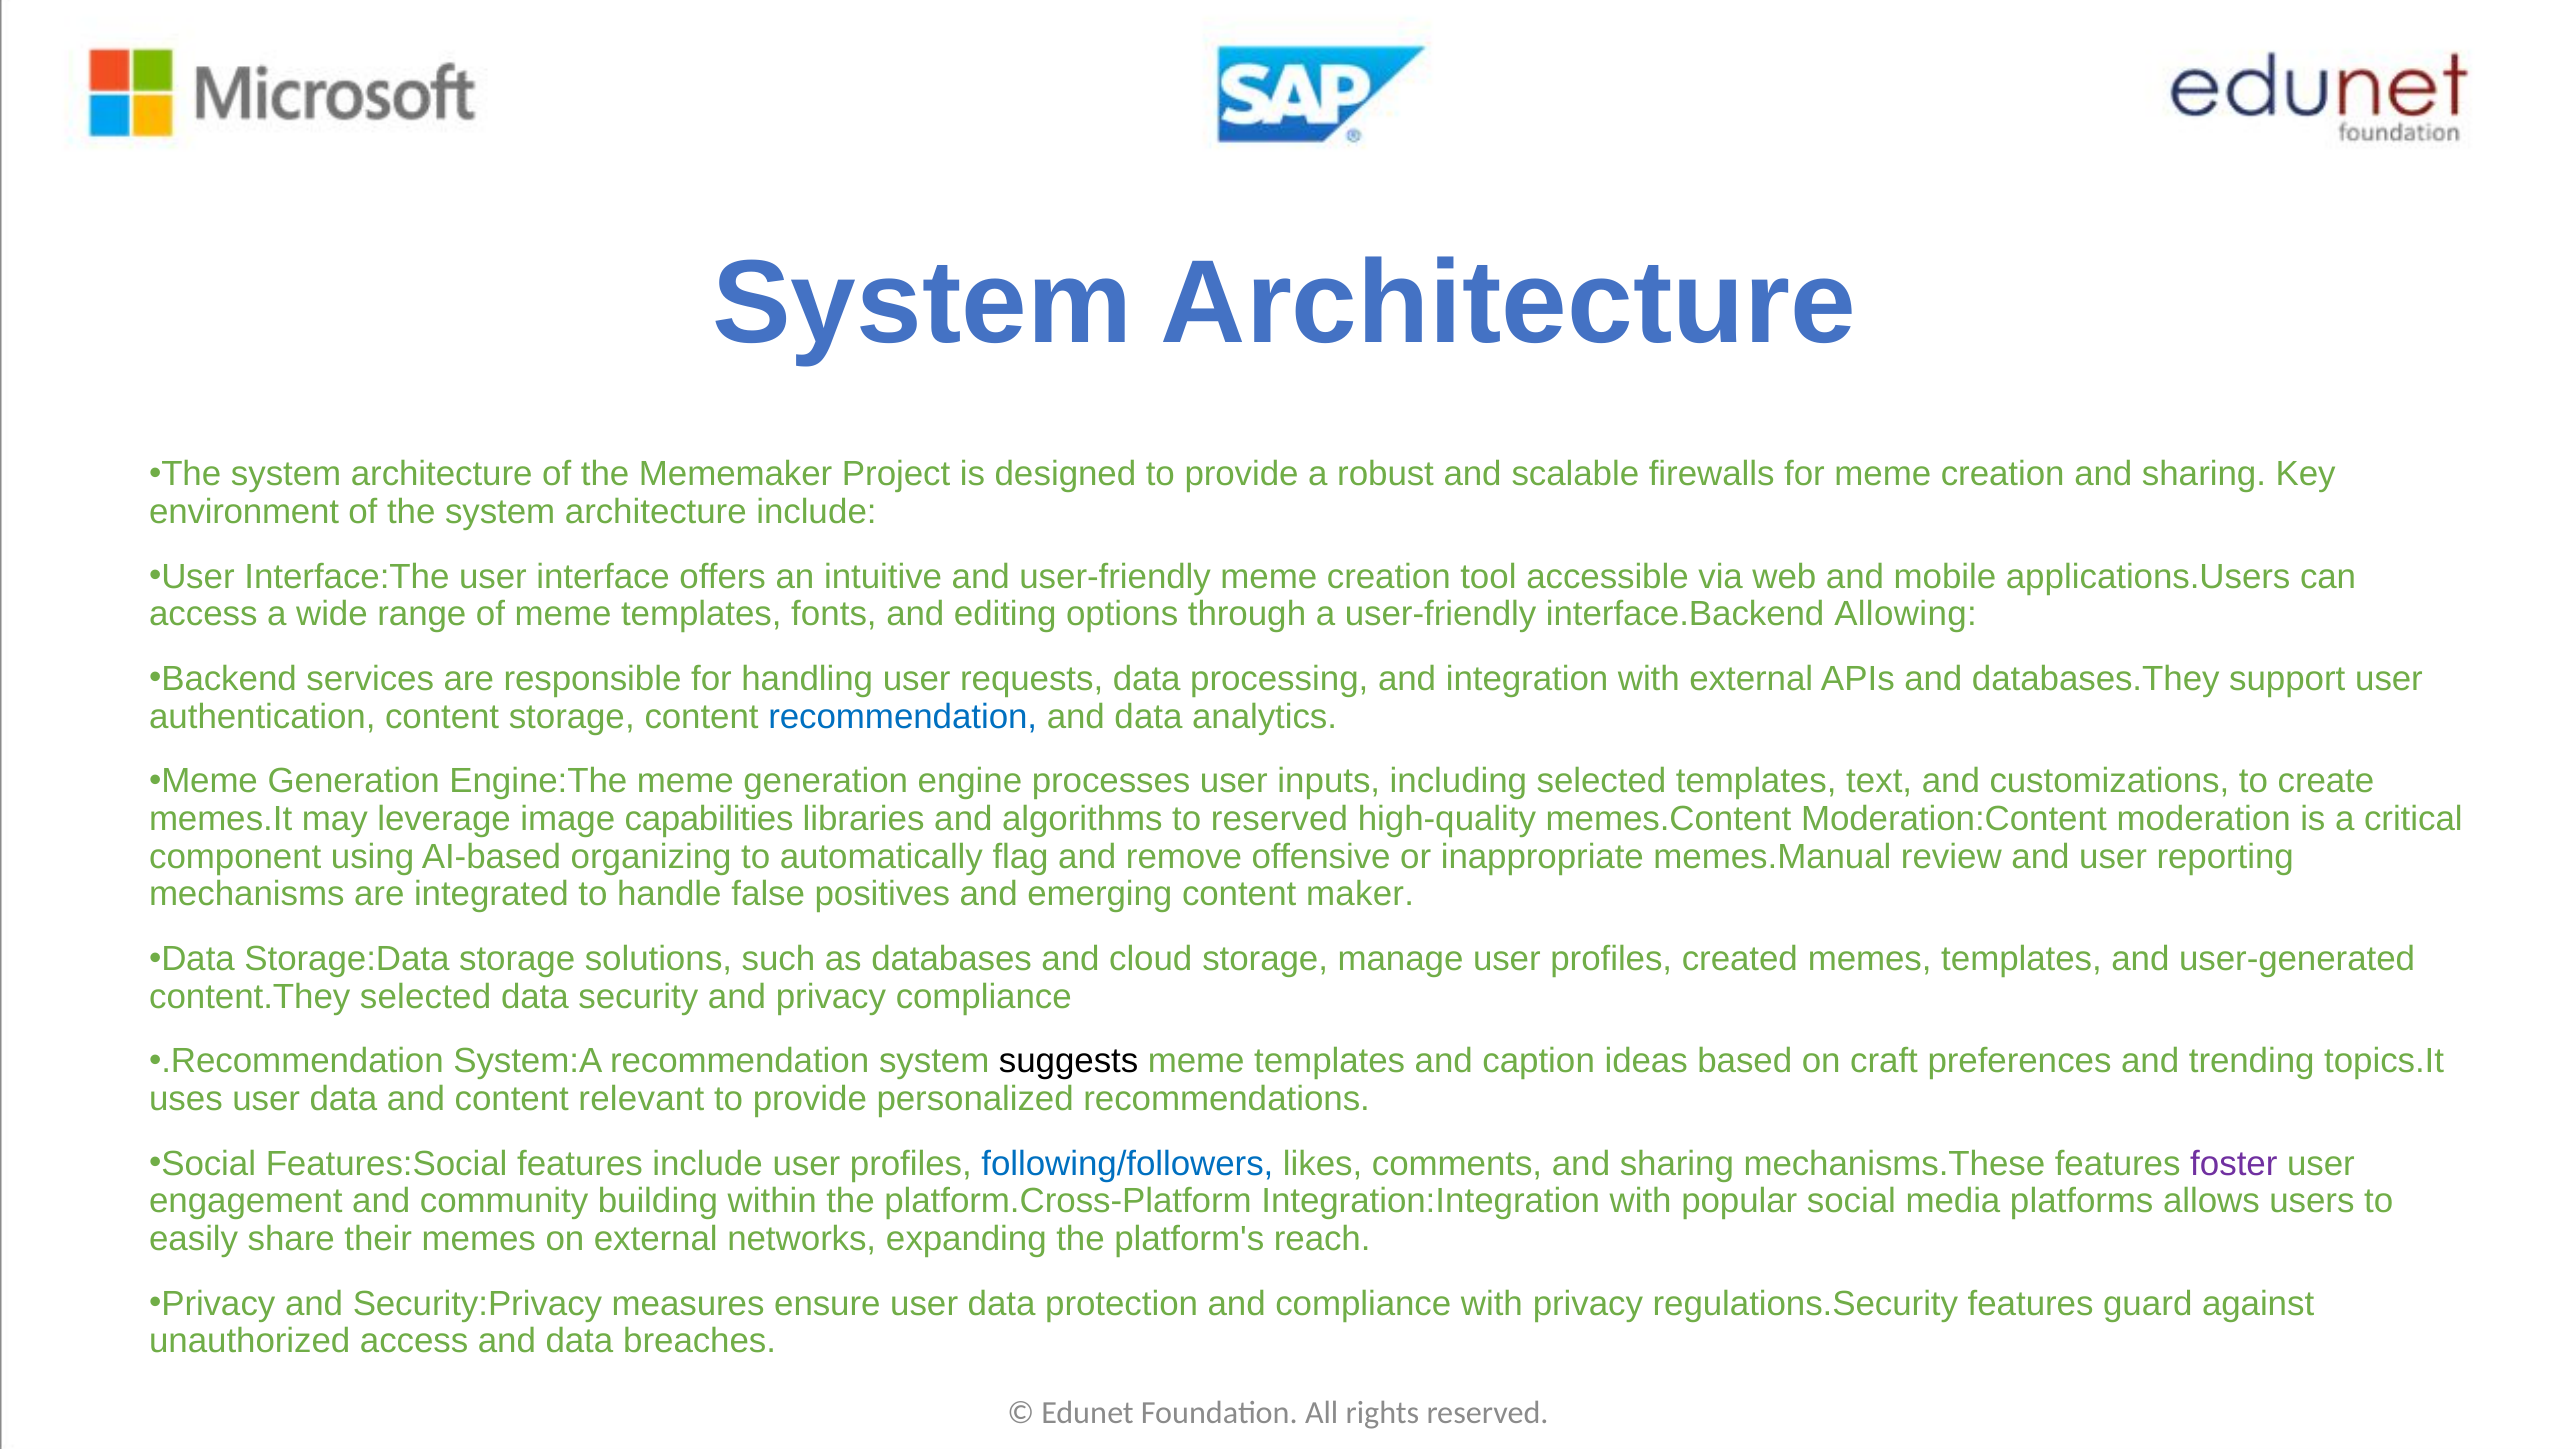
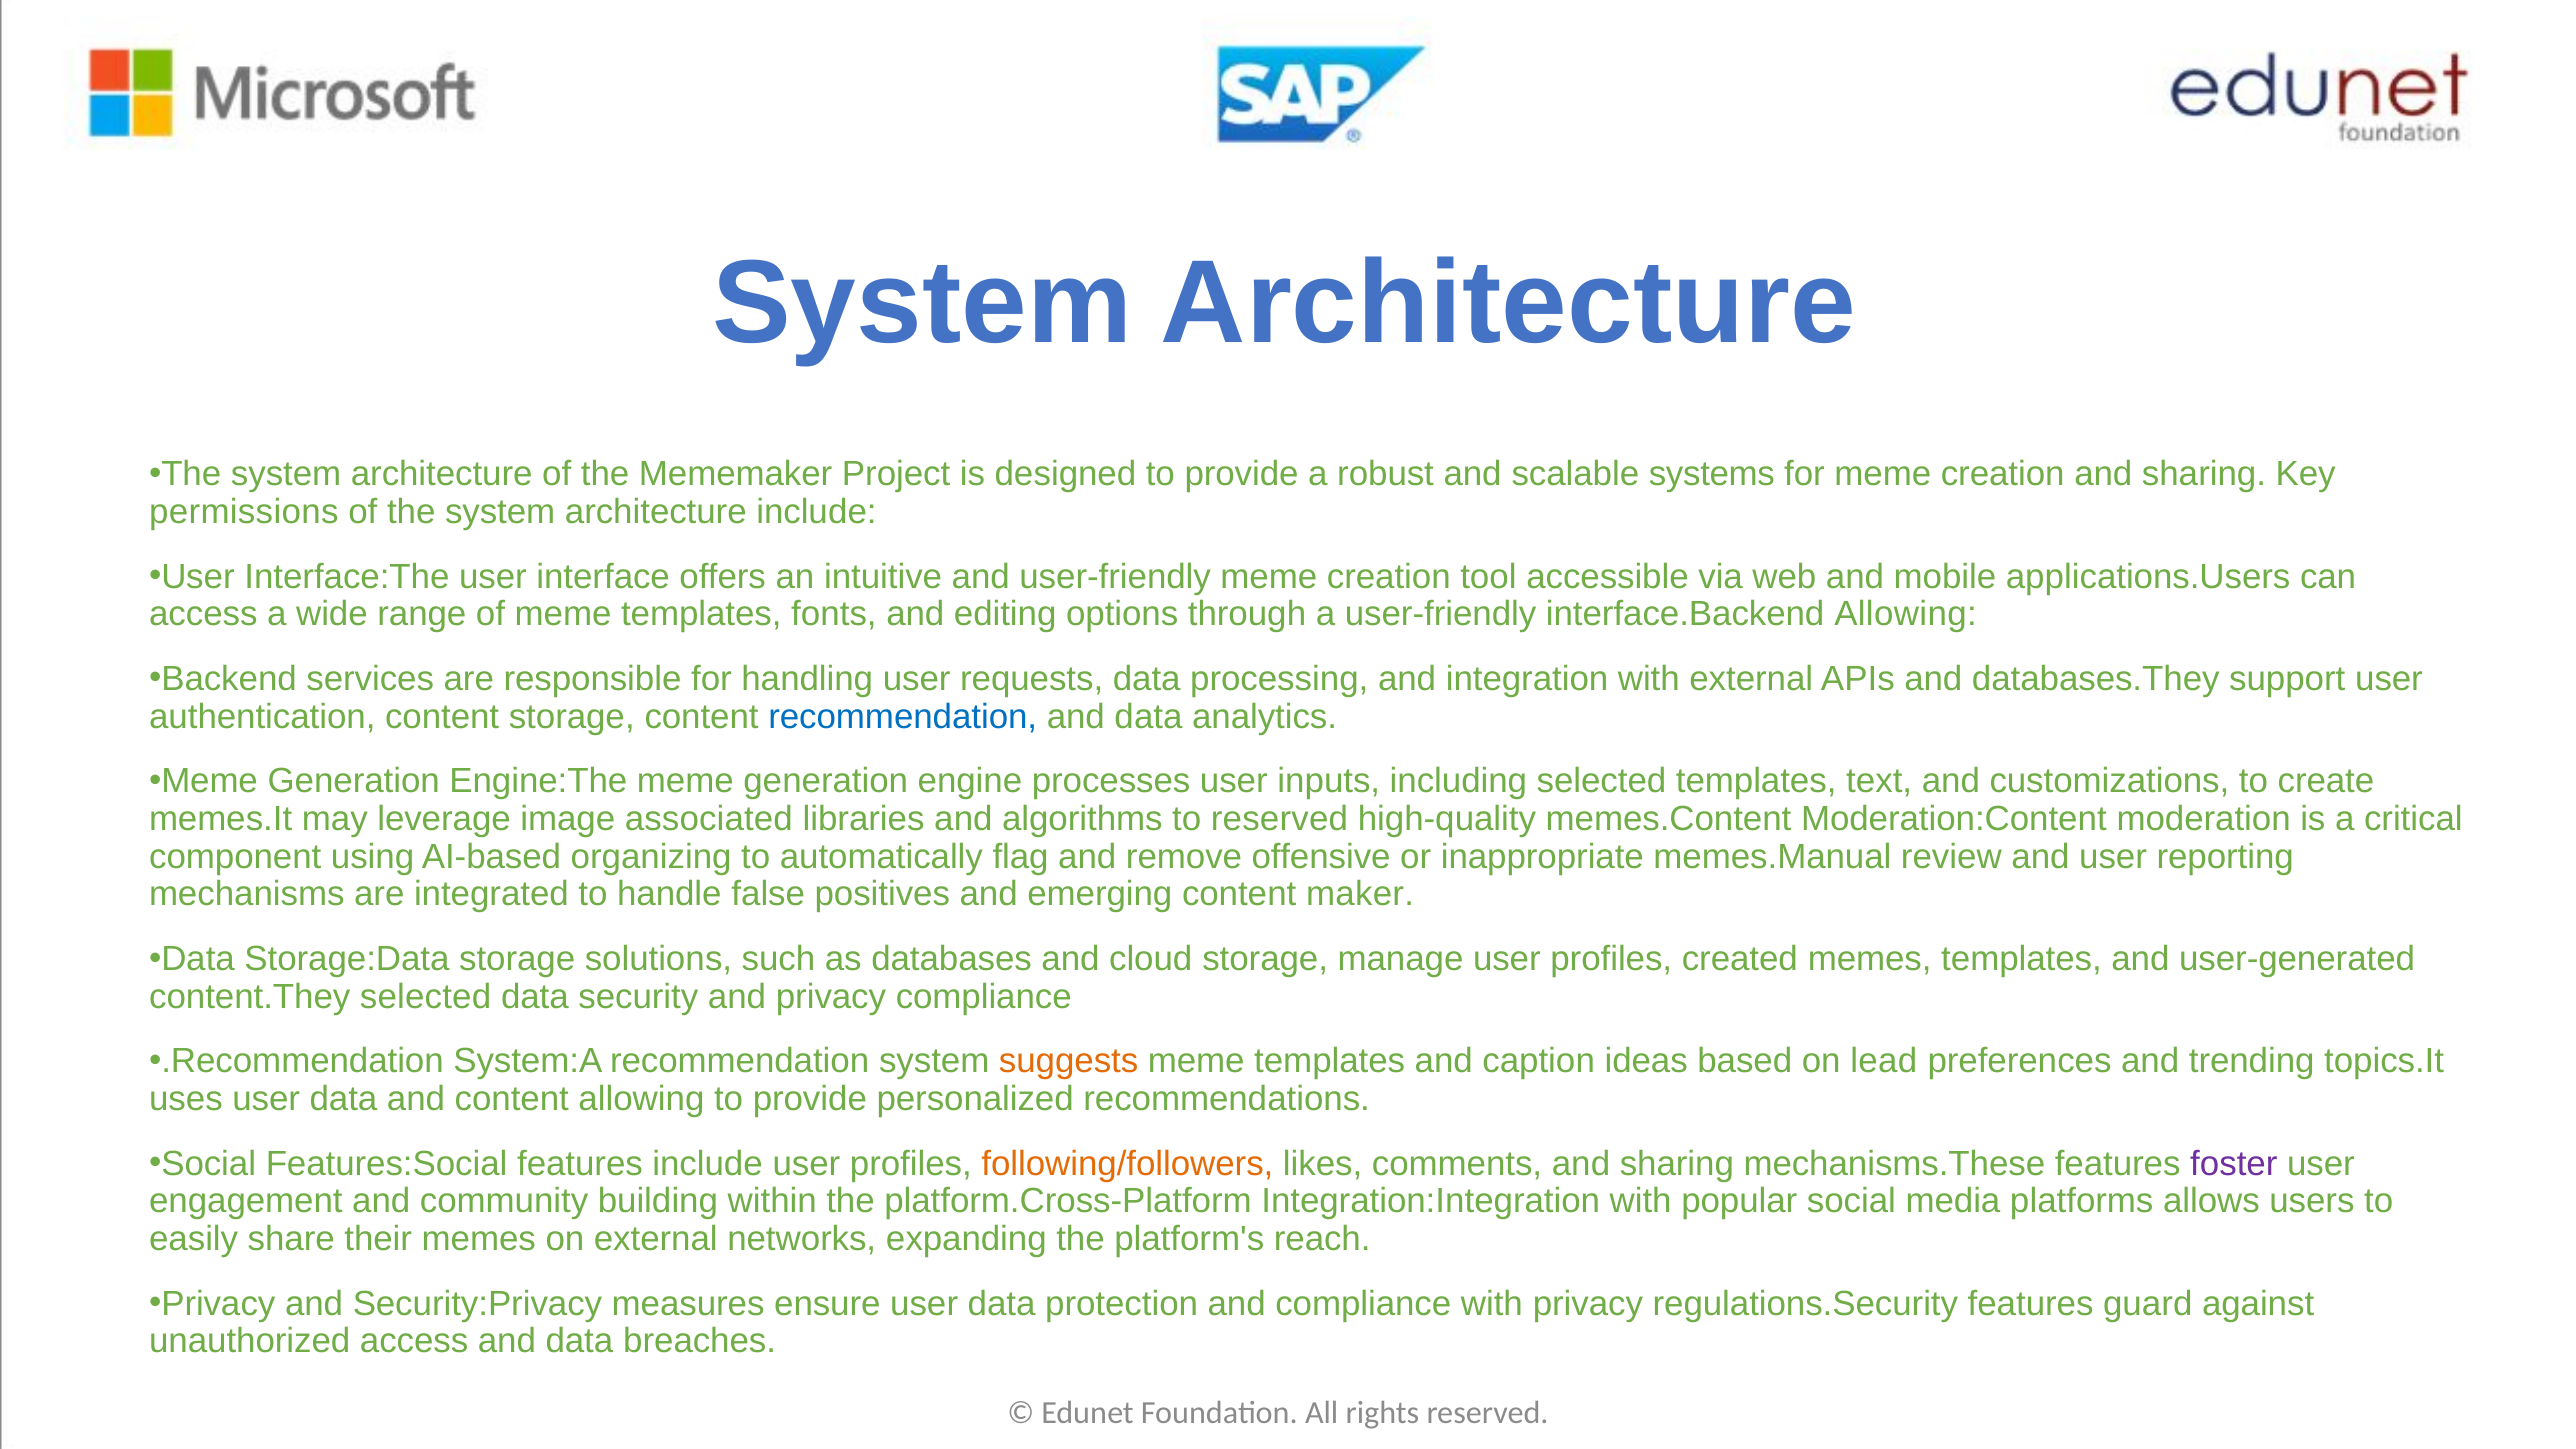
firewalls: firewalls -> systems
environment: environment -> permissions
capabilities: capabilities -> associated
suggests colour: black -> orange
craft: craft -> lead
content relevant: relevant -> allowing
following/followers colour: blue -> orange
